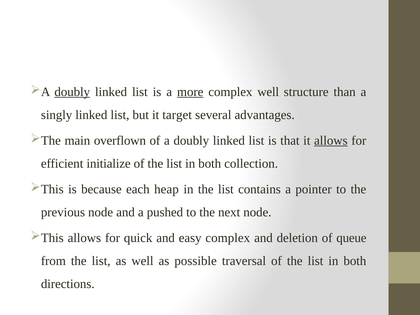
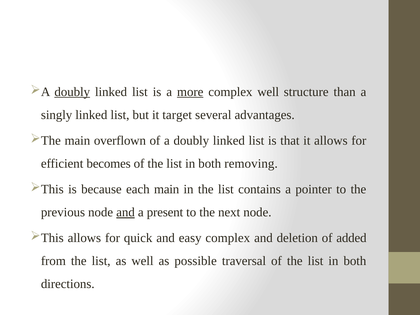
allows at (331, 141) underline: present -> none
initialize: initialize -> becomes
collection: collection -> removing
each heap: heap -> main
and at (126, 212) underline: none -> present
pushed: pushed -> present
queue: queue -> added
